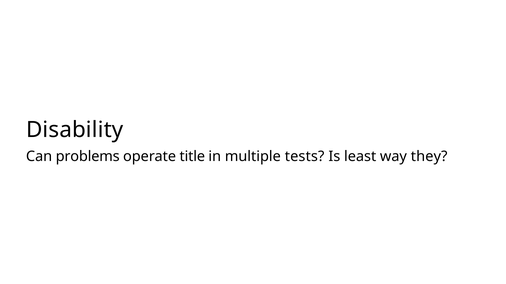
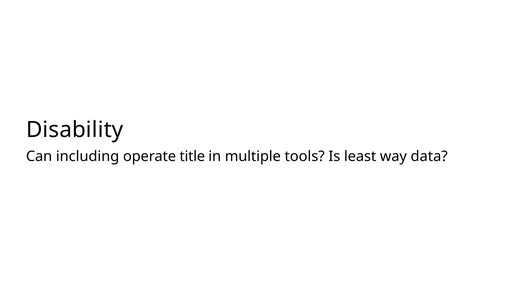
problems: problems -> including
tests: tests -> tools
they: they -> data
